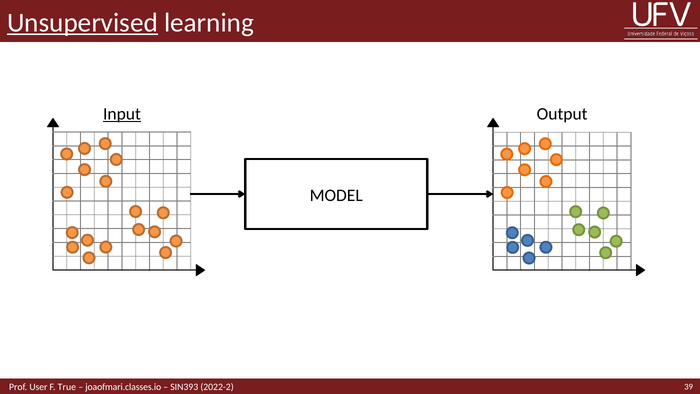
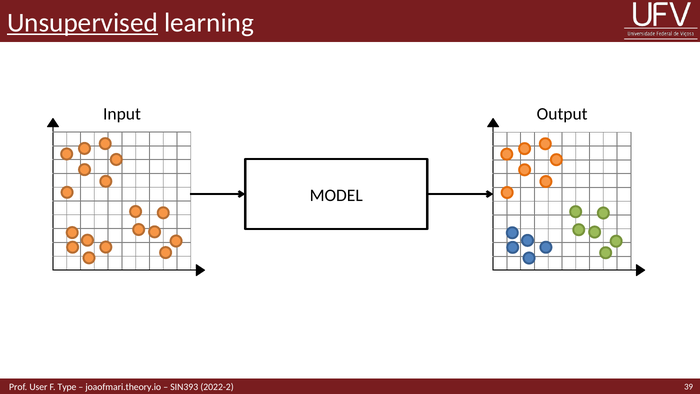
Input underline: present -> none
True: True -> Type
joaofmari.classes.io: joaofmari.classes.io -> joaofmari.theory.io
